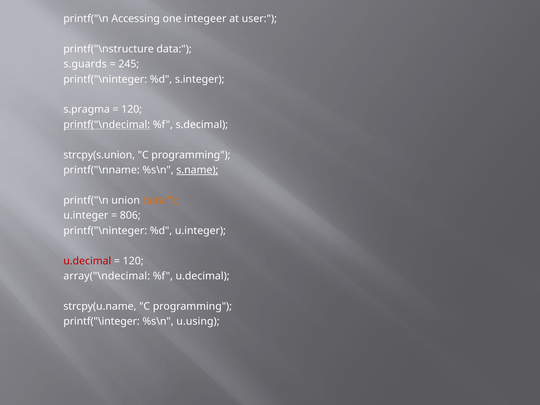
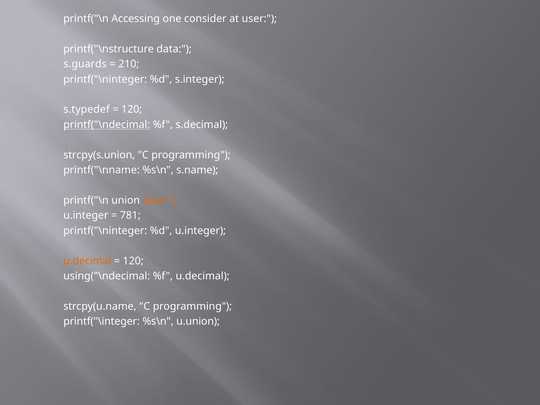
integeer: integeer -> consider
245: 245 -> 210
s.pragma: s.pragma -> s.typedef
s.name underline: present -> none
806: 806 -> 781
u.decimal at (87, 261) colour: red -> orange
array("\ndecimal: array("\ndecimal -> using("\ndecimal
u.using: u.using -> u.union
